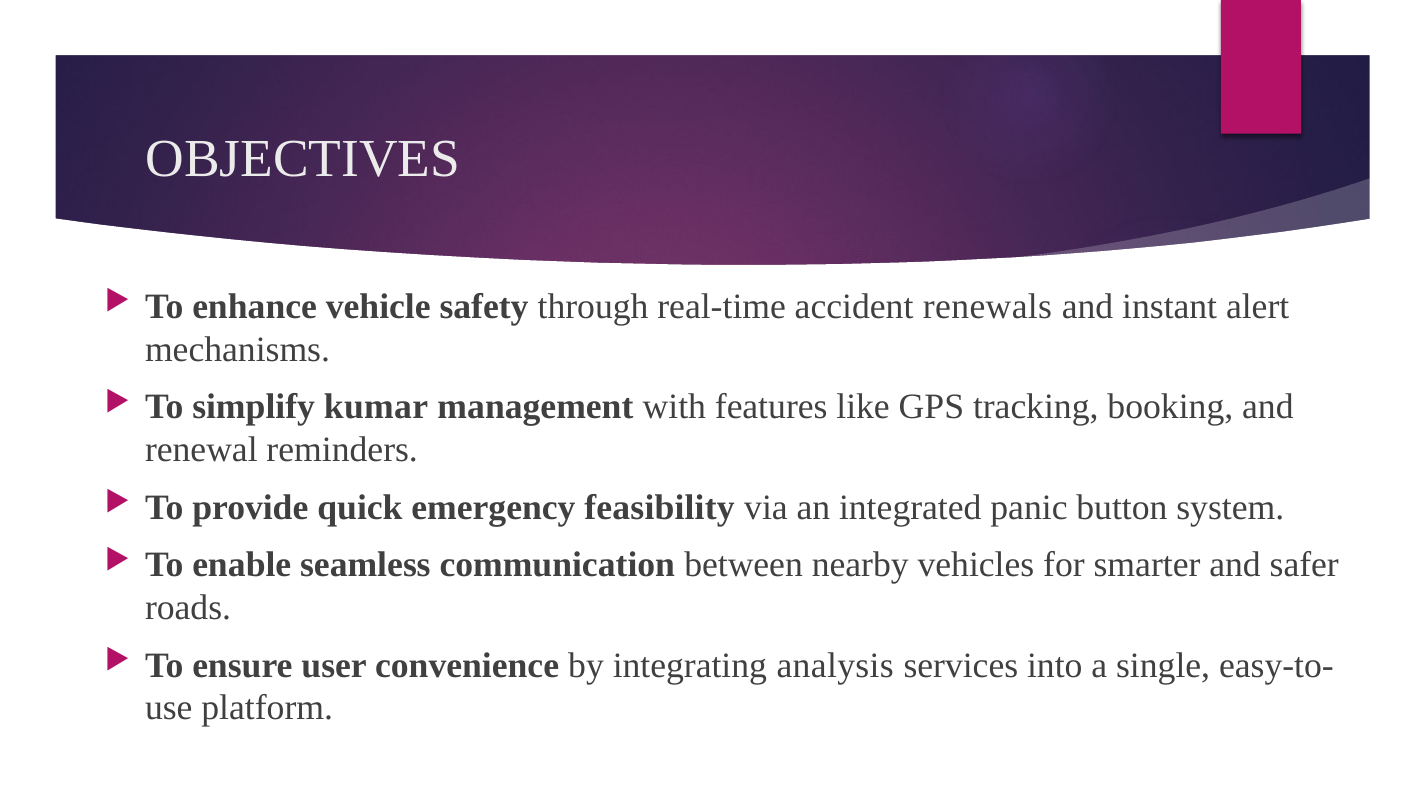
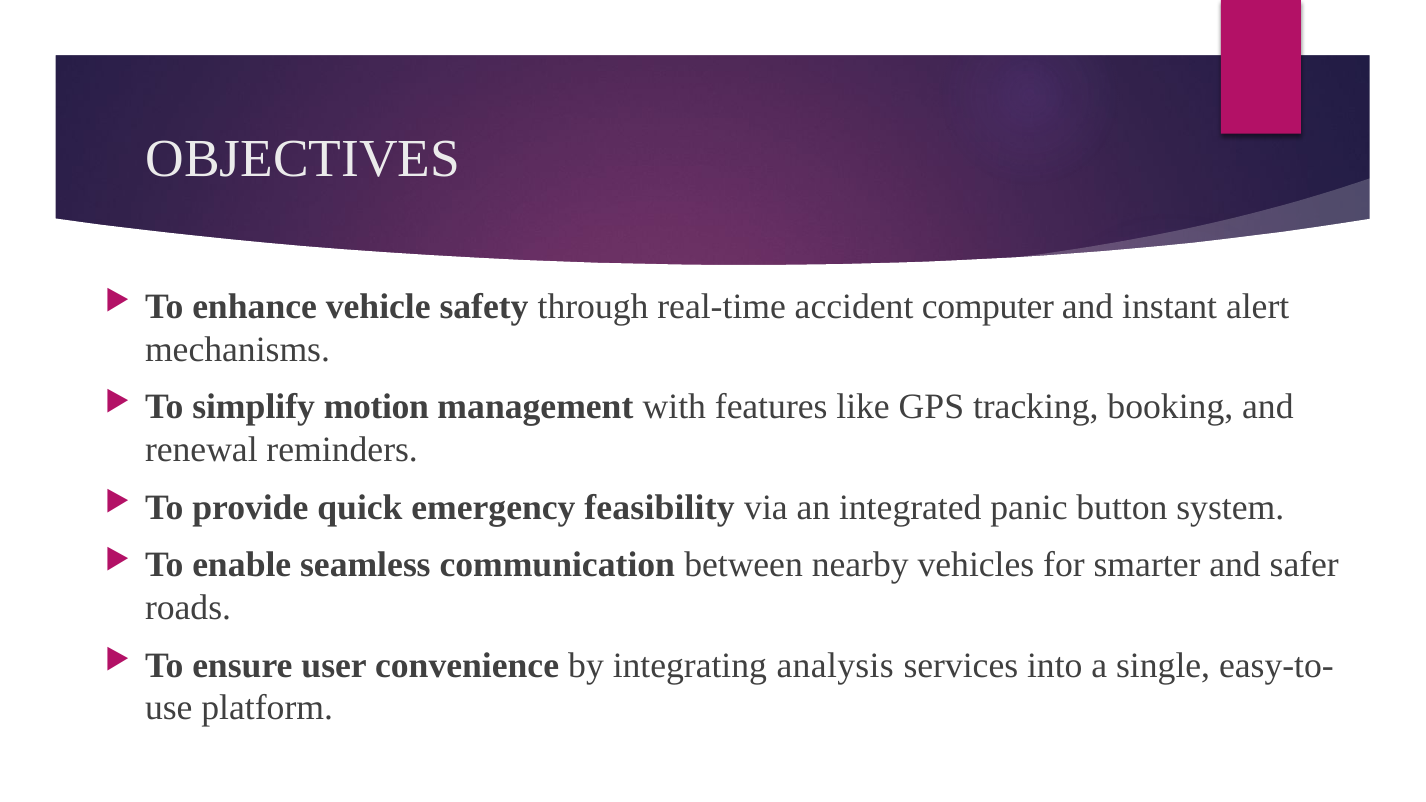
renewals: renewals -> computer
kumar: kumar -> motion
